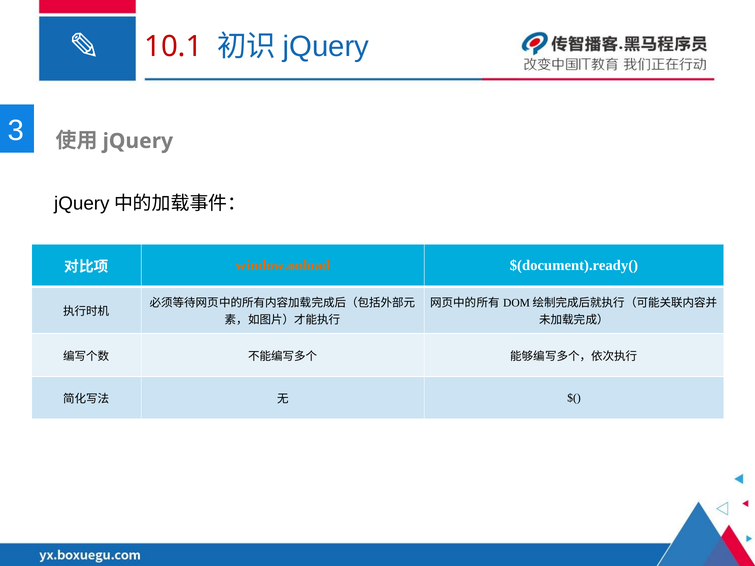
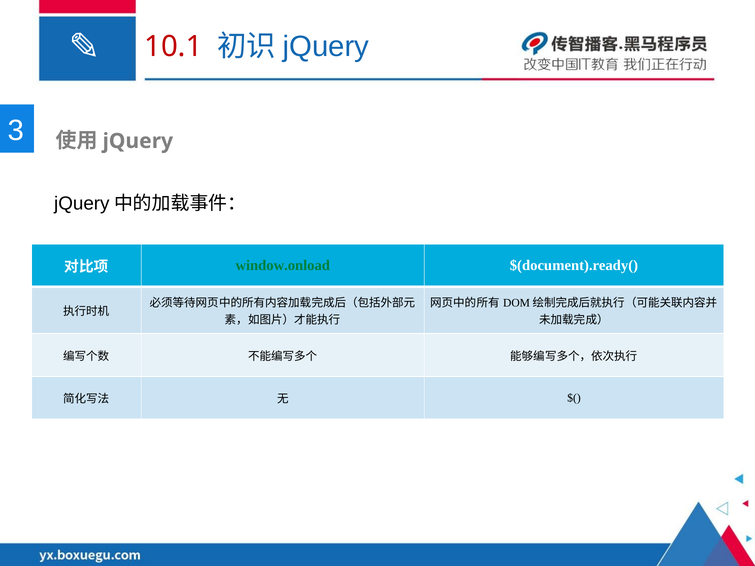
window.onload colour: orange -> green
